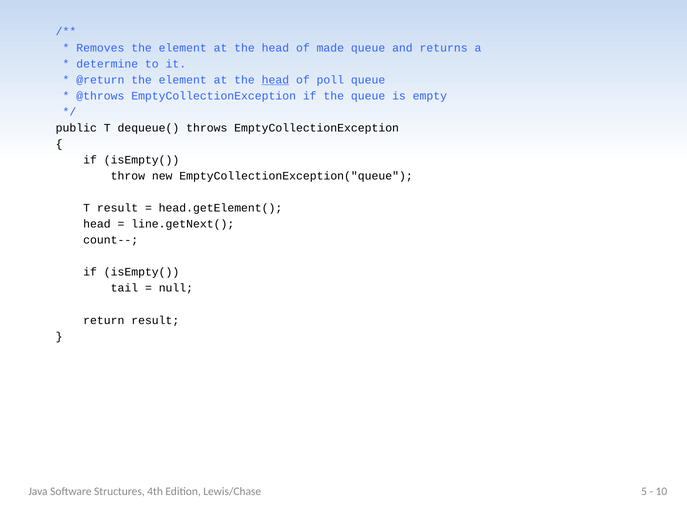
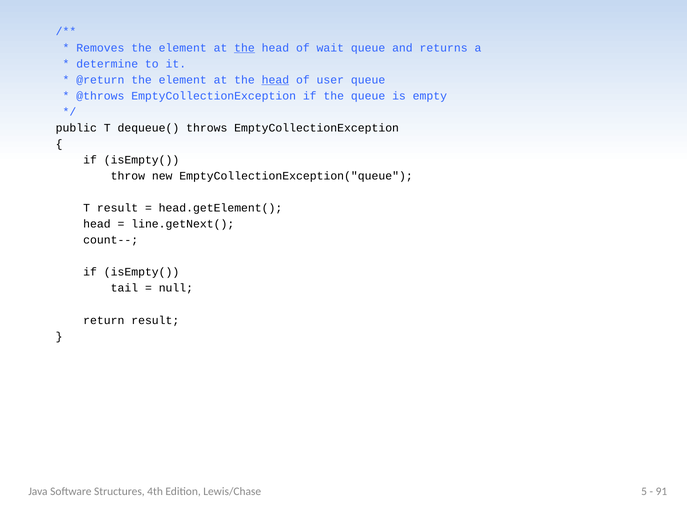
the at (245, 48) underline: none -> present
made: made -> wait
poll: poll -> user
10: 10 -> 91
